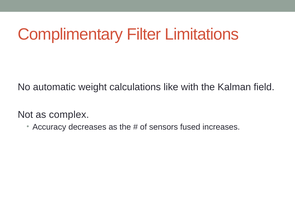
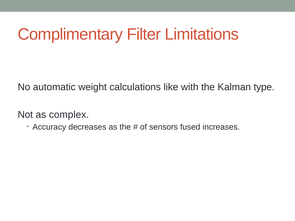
field: field -> type
